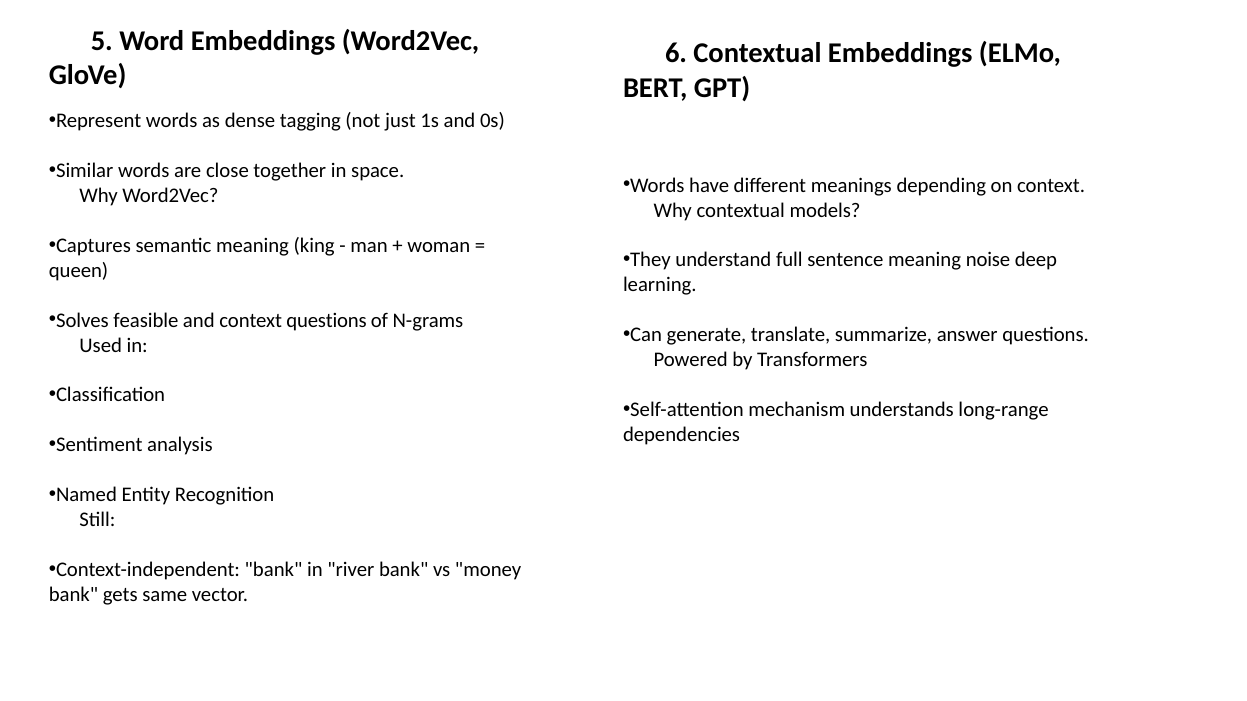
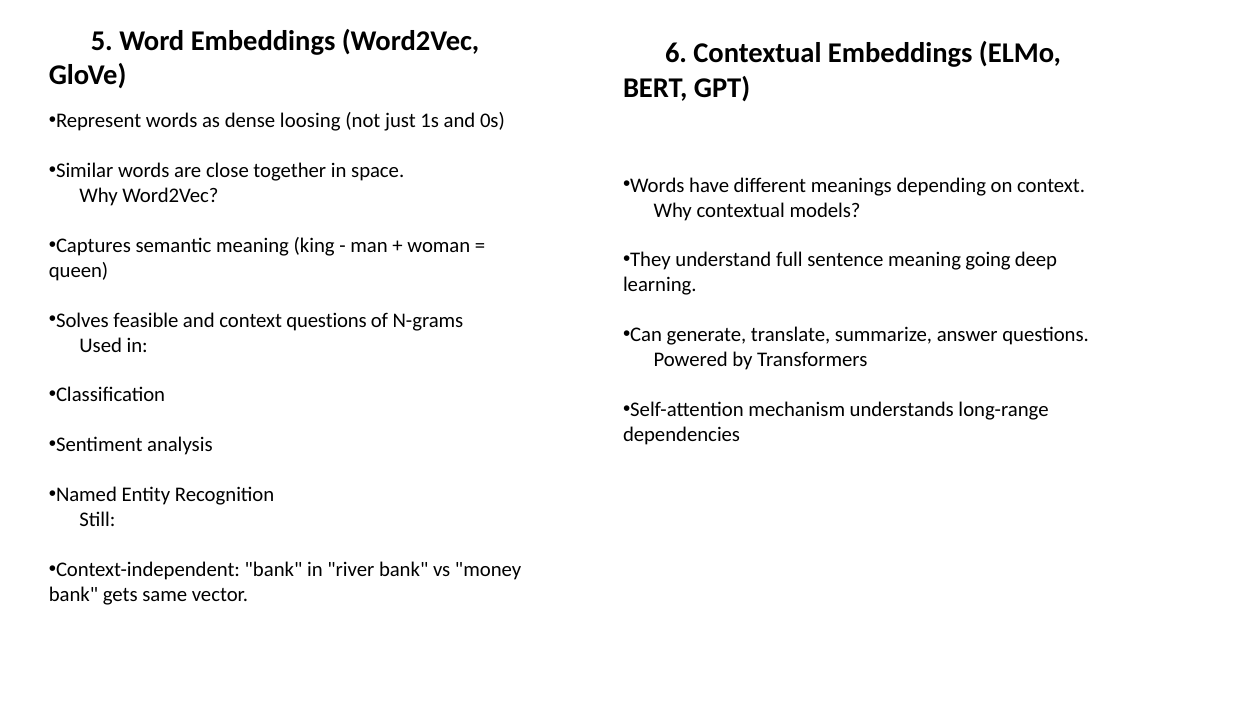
tagging: tagging -> loosing
noise: noise -> going
